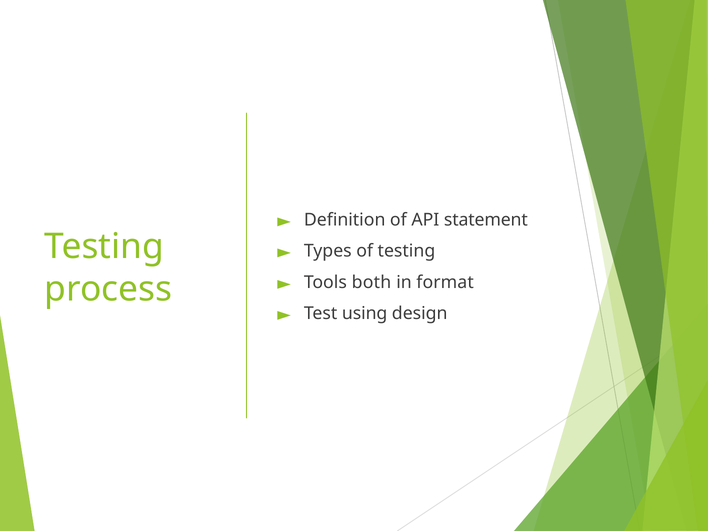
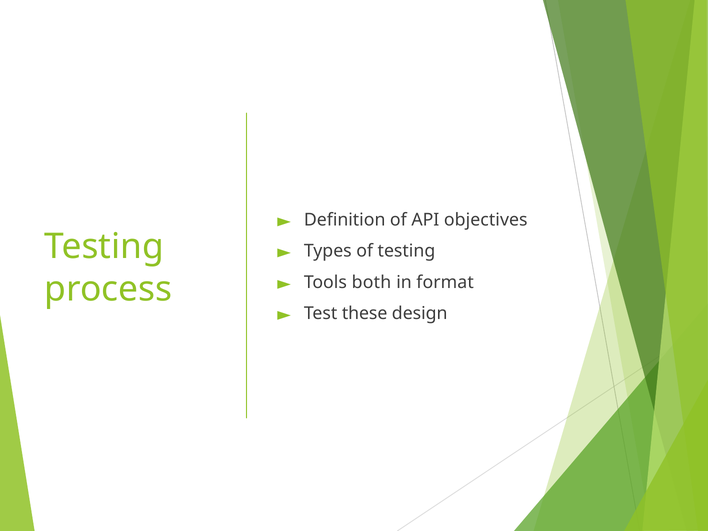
statement: statement -> objectives
using: using -> these
